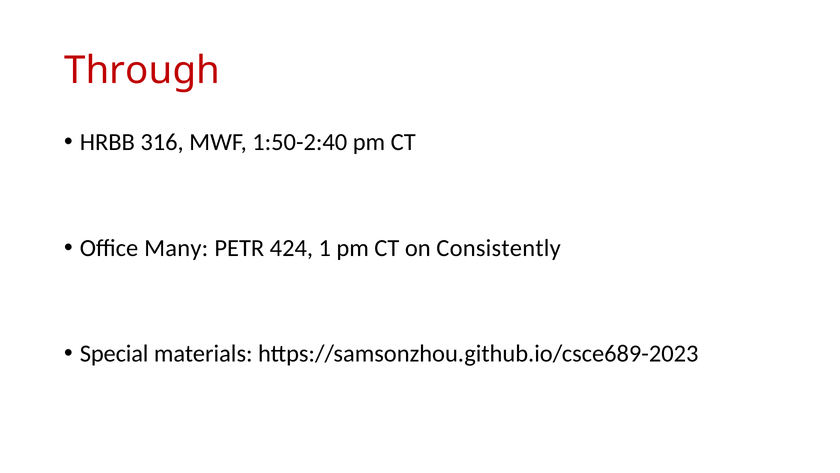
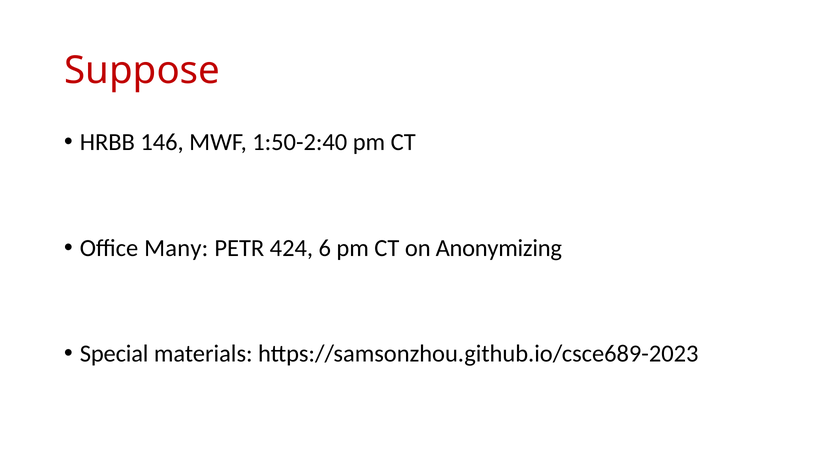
Through: Through -> Suppose
316: 316 -> 146
1: 1 -> 6
Consistently: Consistently -> Anonymizing
